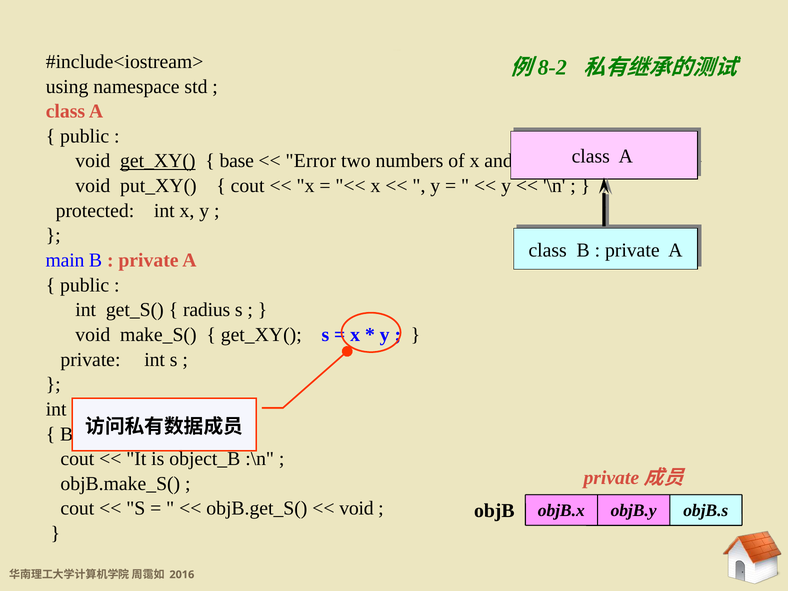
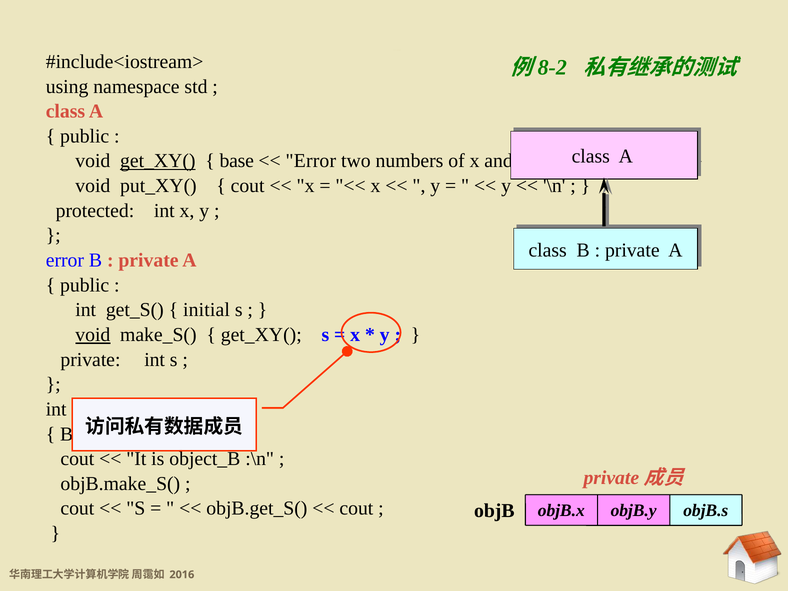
main at (65, 260): main -> error
radius: radius -> initial
void at (93, 335) underline: none -> present
void at (356, 508): void -> cout
